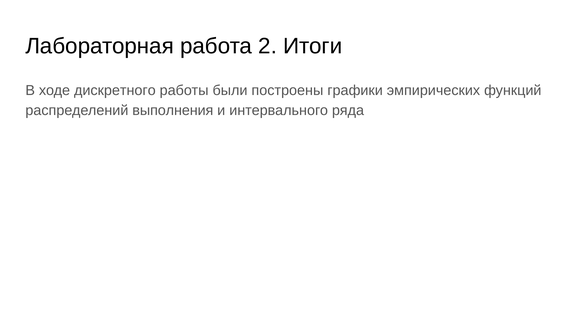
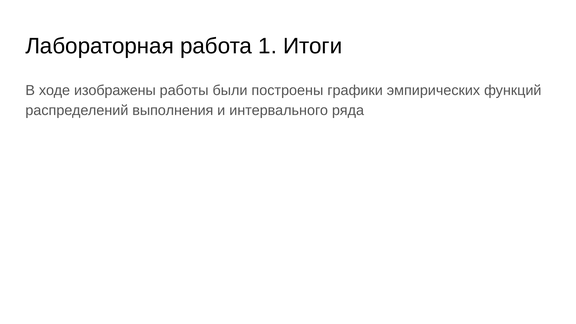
2: 2 -> 1
дискретного: дискретного -> изображены
